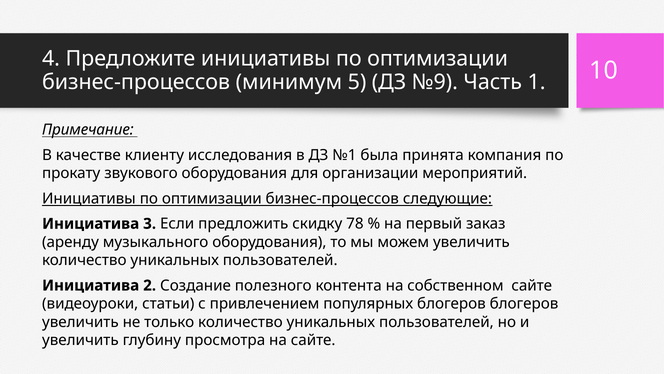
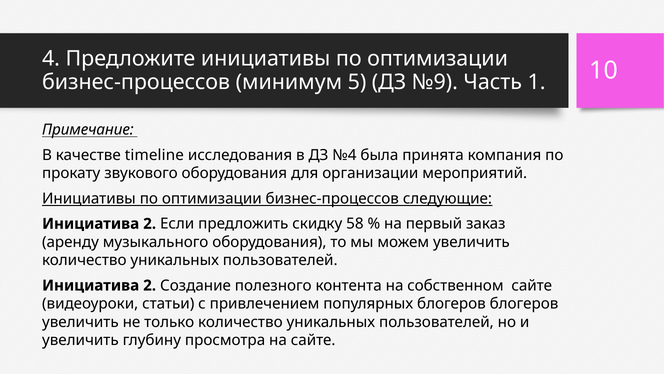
клиенту: клиенту -> timeline
№1: №1 -> №4
3 at (150, 223): 3 -> 2
78: 78 -> 58
